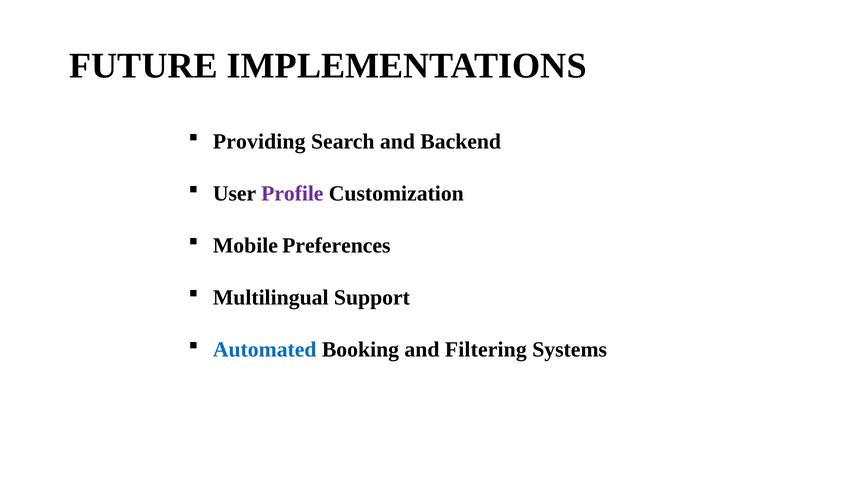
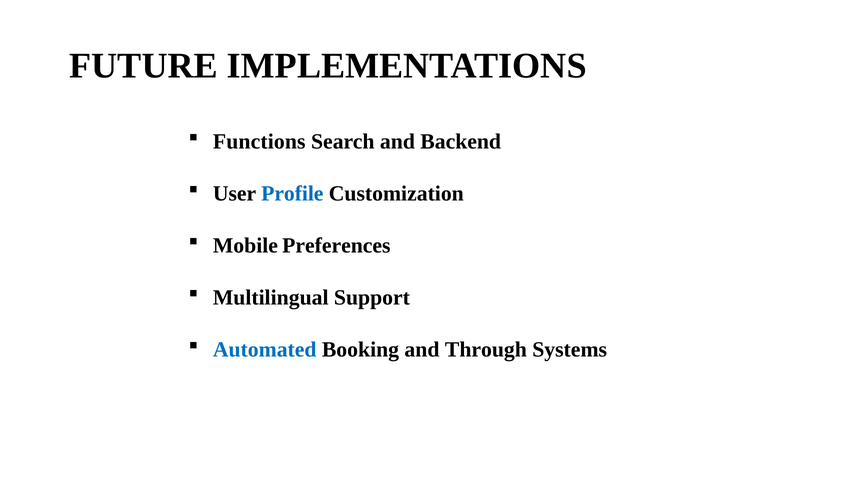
Providing: Providing -> Functions
Profile colour: purple -> blue
Filtering: Filtering -> Through
